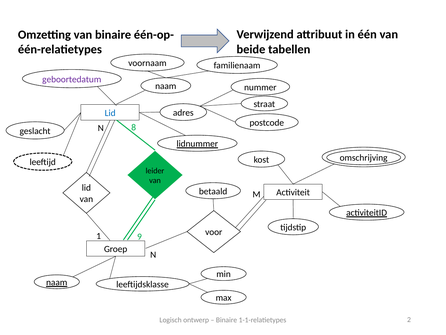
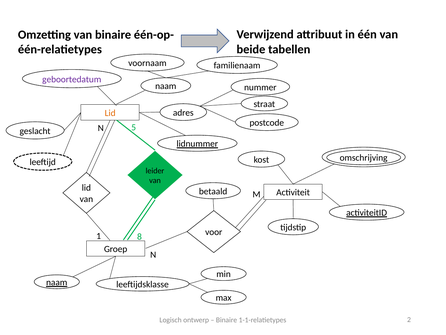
Lid at (110, 113) colour: blue -> orange
8: 8 -> 5
9: 9 -> 8
